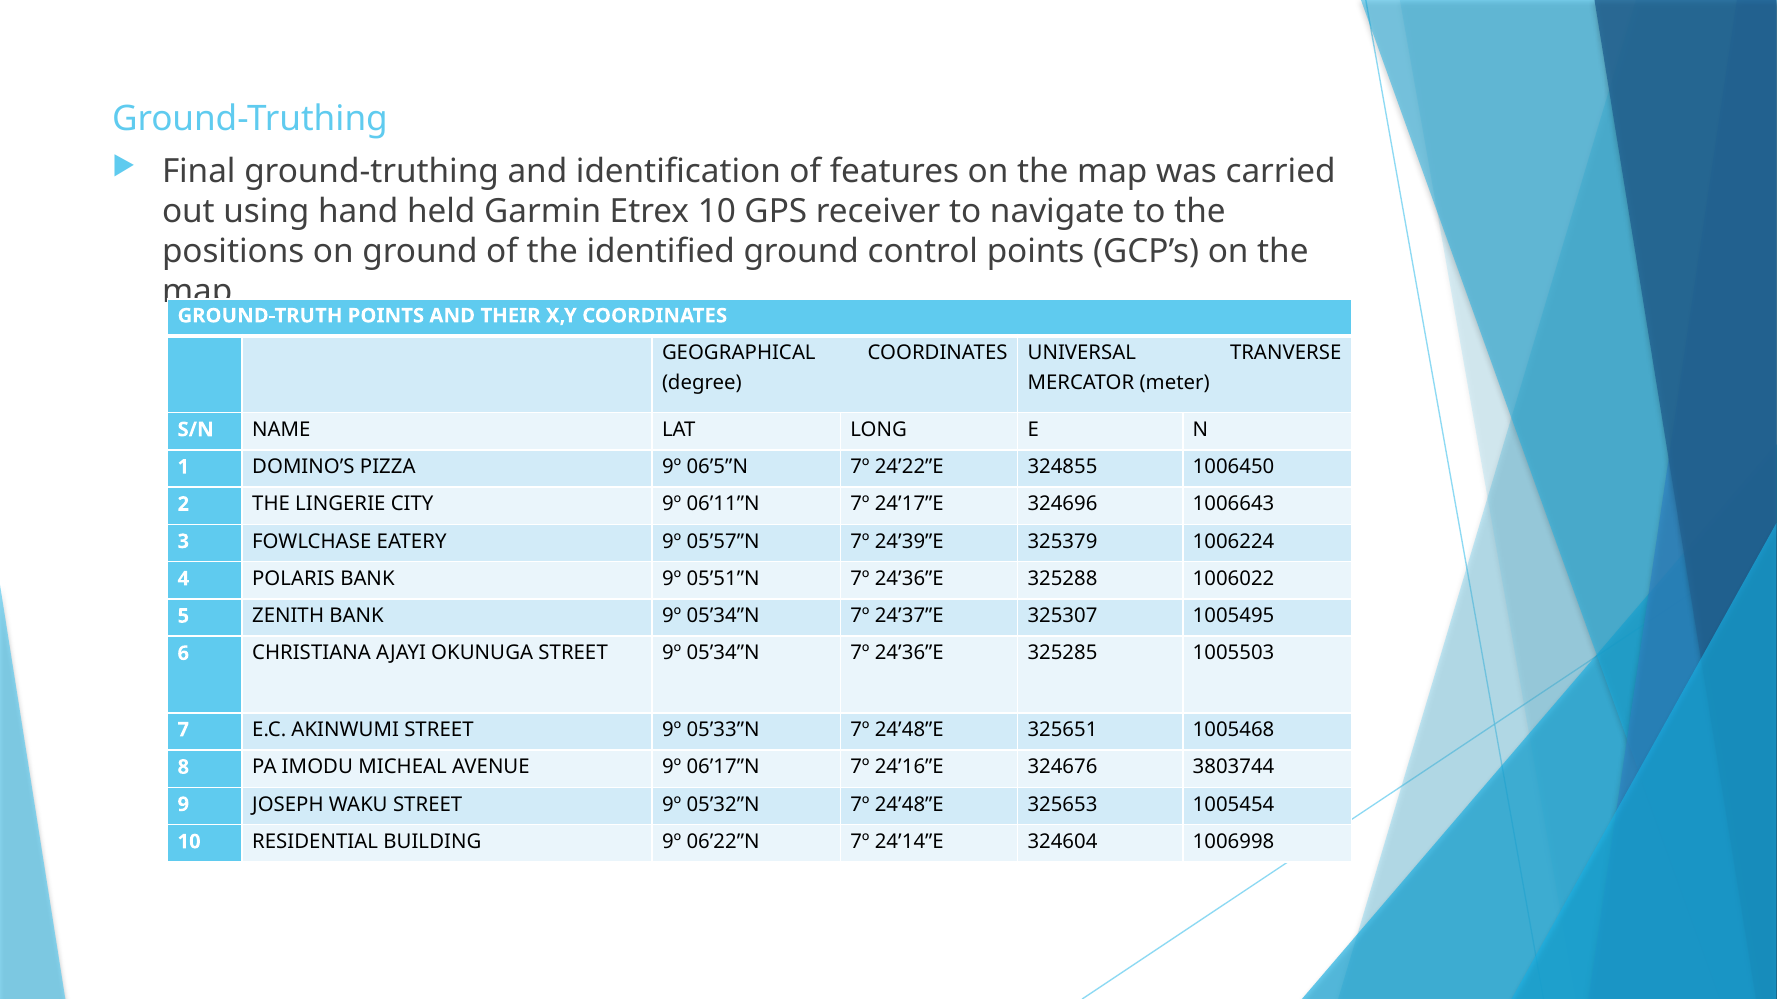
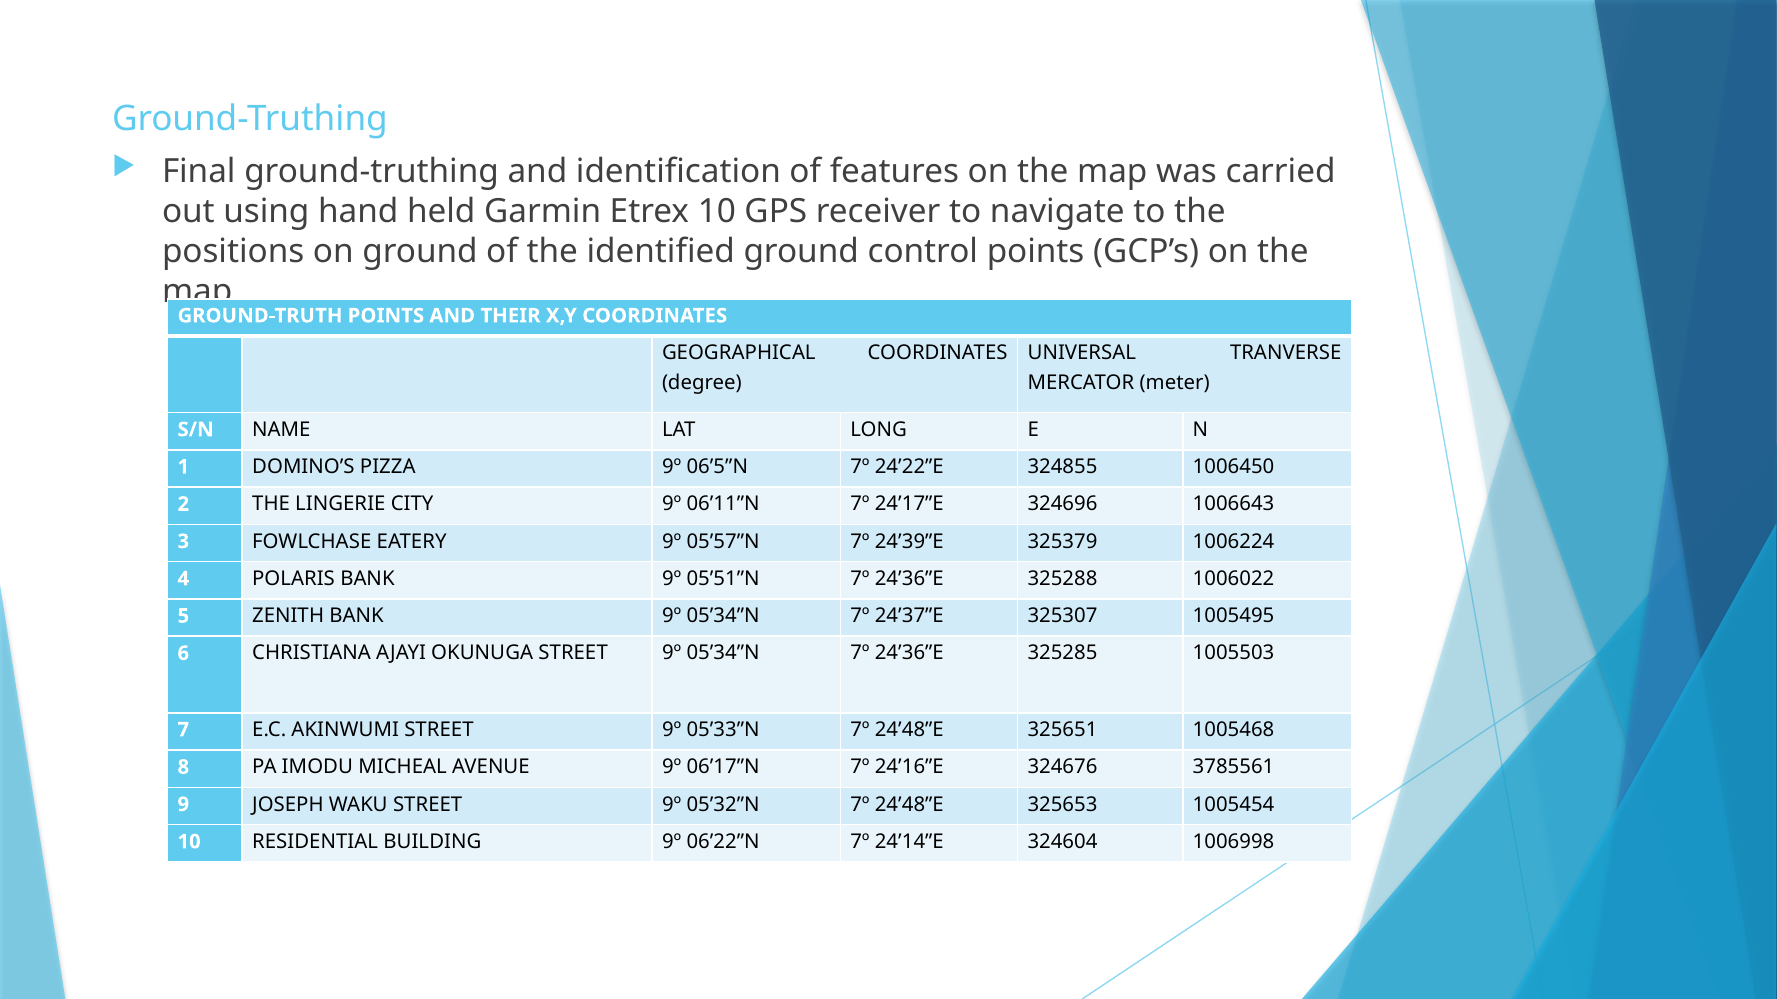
3803744: 3803744 -> 3785561
